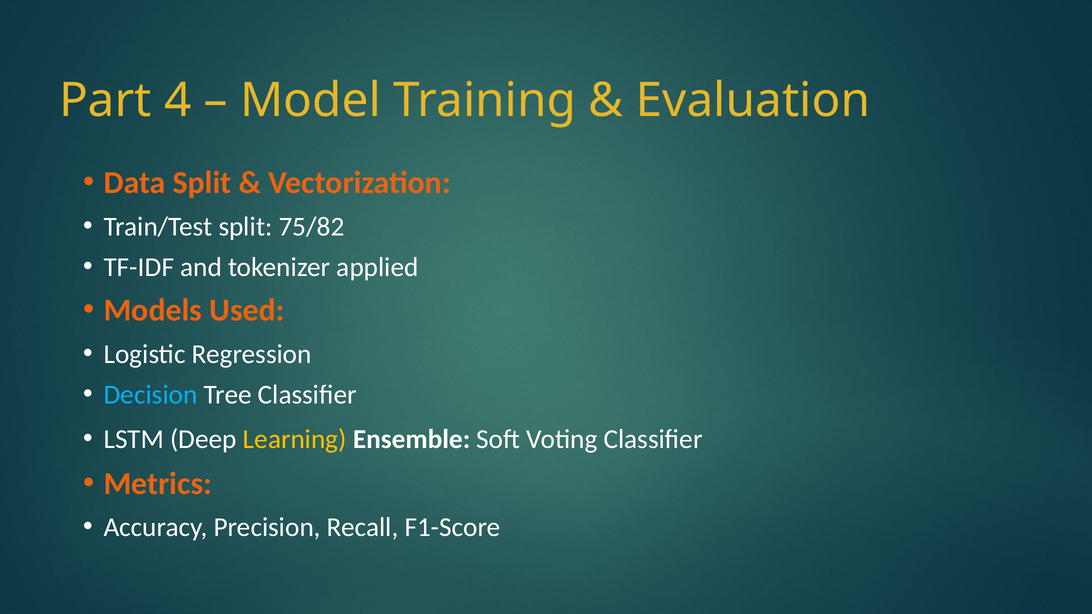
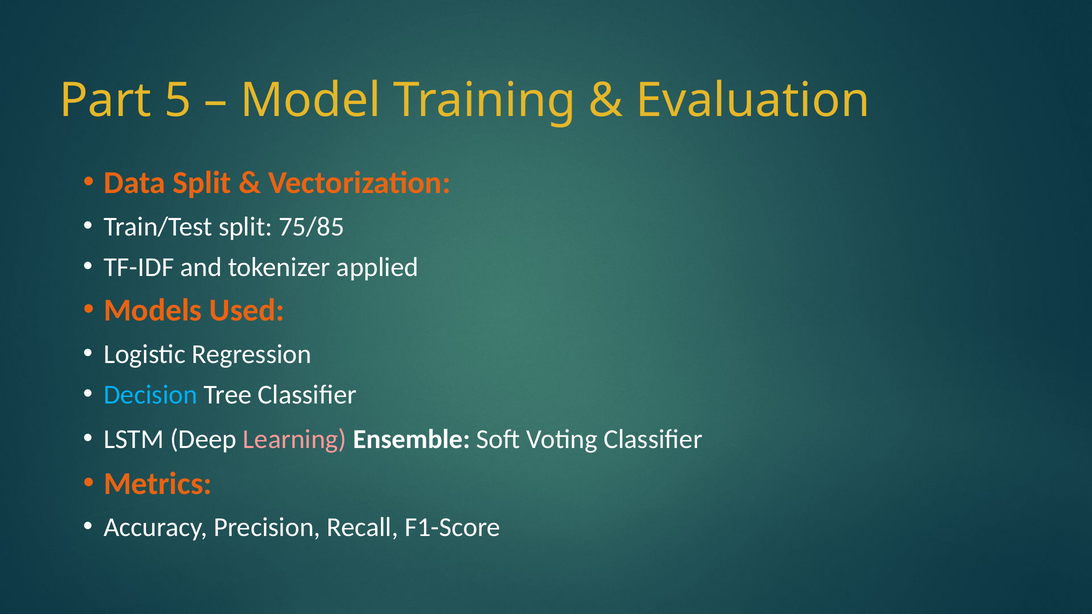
4: 4 -> 5
75/82: 75/82 -> 75/85
Learning colour: yellow -> pink
